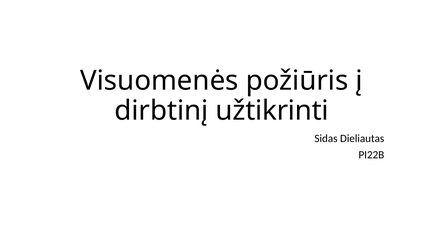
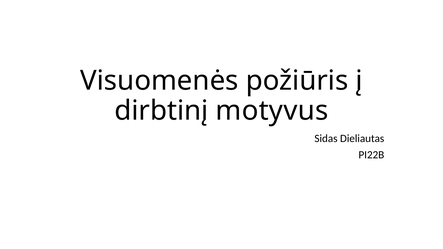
užtikrinti: užtikrinti -> motyvus
